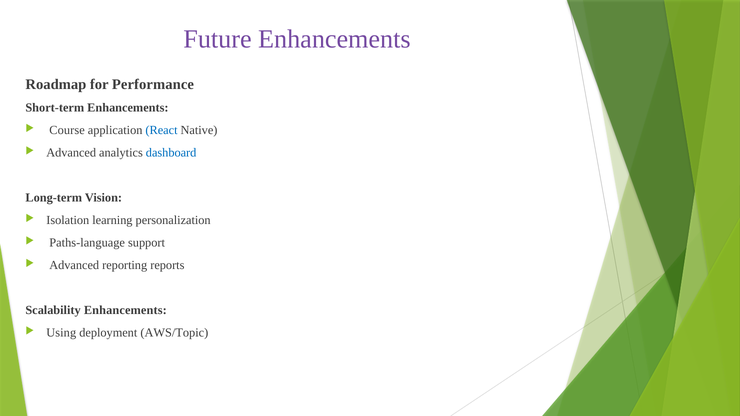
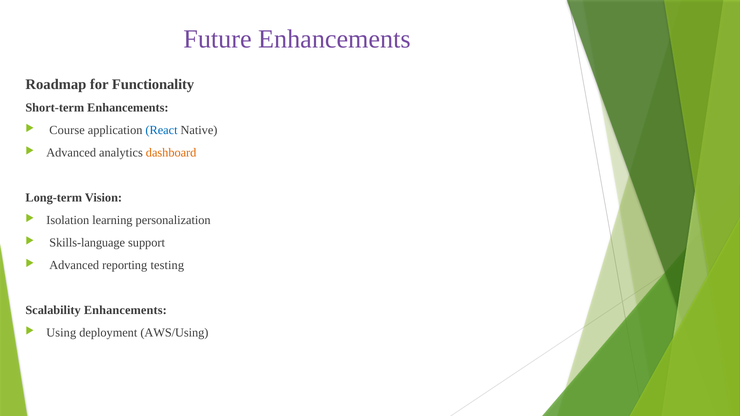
Performance: Performance -> Functionality
dashboard colour: blue -> orange
Paths-language: Paths-language -> Skills-language
reports: reports -> testing
AWS/Topic: AWS/Topic -> AWS/Using
